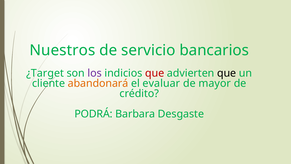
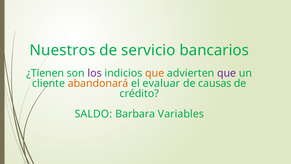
¿Target: ¿Target -> ¿Tienen
que at (155, 73) colour: red -> orange
que at (227, 73) colour: black -> purple
mayor: mayor -> causas
PODRÁ: PODRÁ -> SALDO
Desgaste: Desgaste -> Variables
